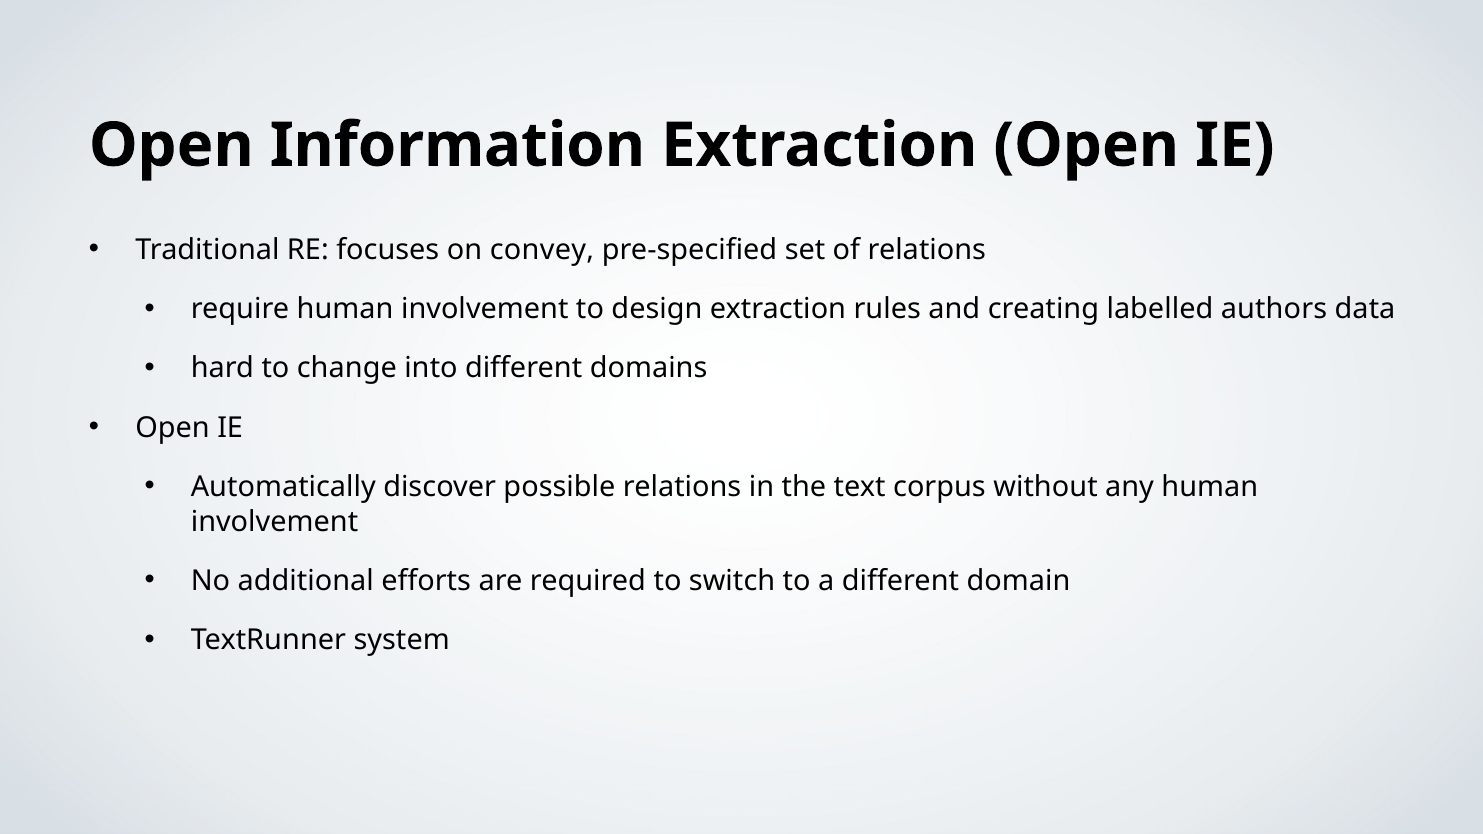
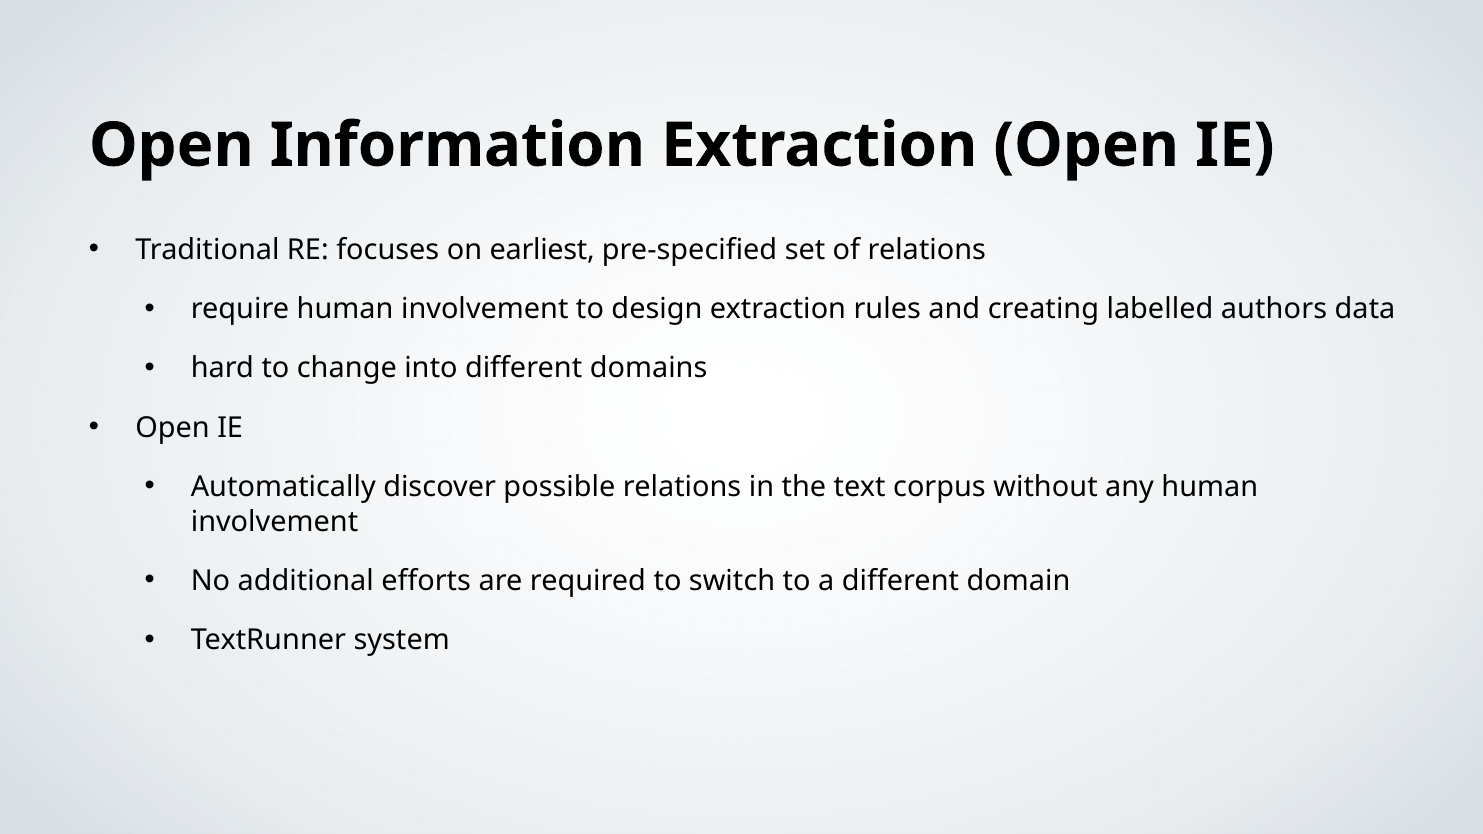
convey: convey -> earliest
